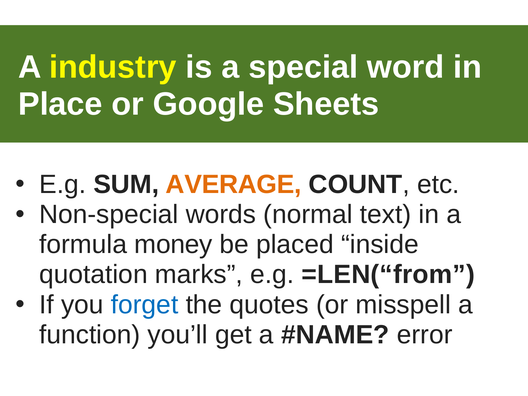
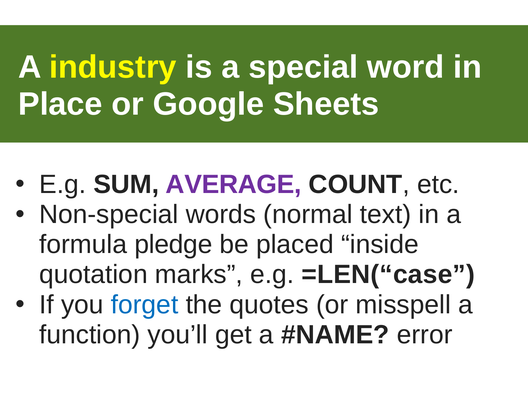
AVERAGE colour: orange -> purple
money: money -> pledge
=LEN(“from: =LEN(“from -> =LEN(“case
